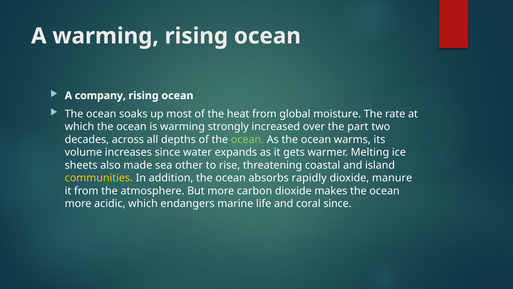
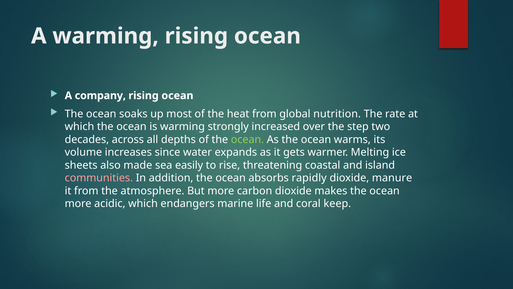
moisture: moisture -> nutrition
part: part -> step
other: other -> easily
communities colour: yellow -> pink
coral since: since -> keep
